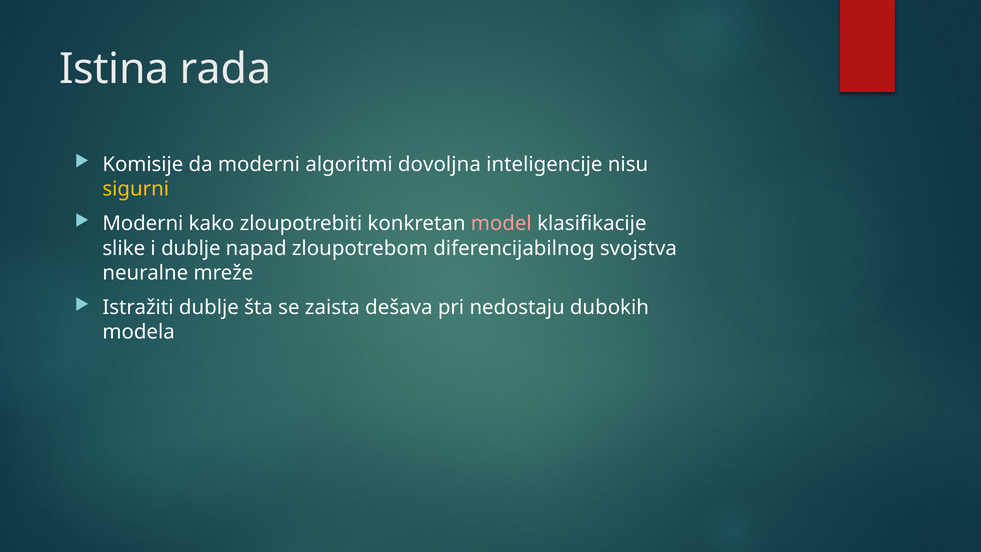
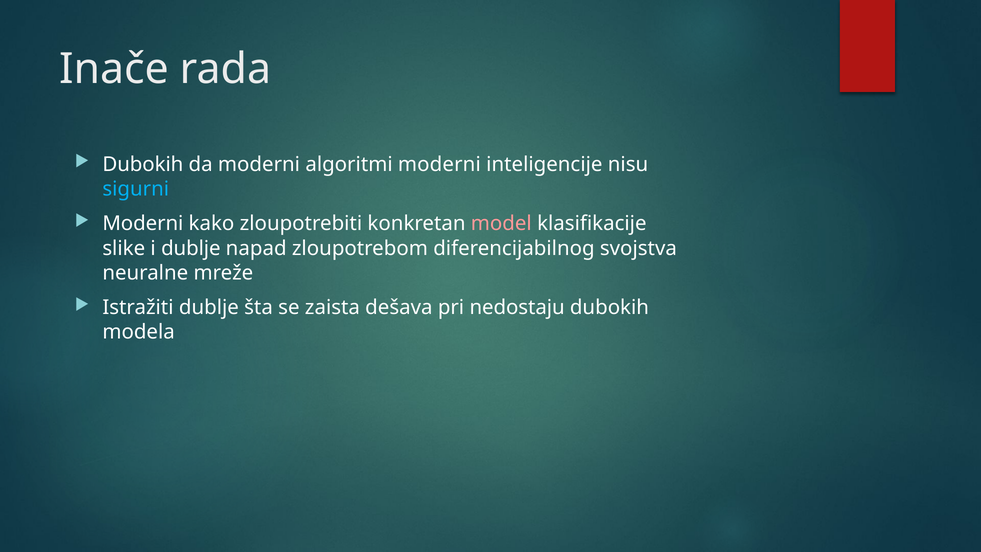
Istina: Istina -> Inače
Komisije at (143, 164): Komisije -> Dubokih
algoritmi dovoljna: dovoljna -> moderni
sigurni colour: yellow -> light blue
